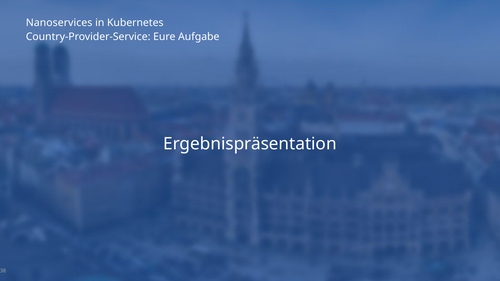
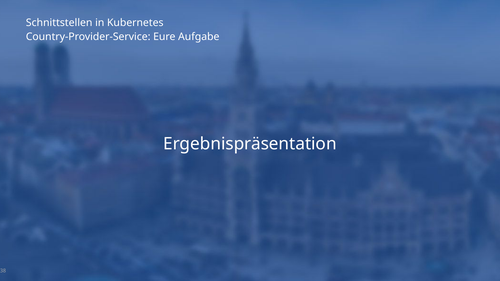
Nanoservices: Nanoservices -> Schnittstellen
